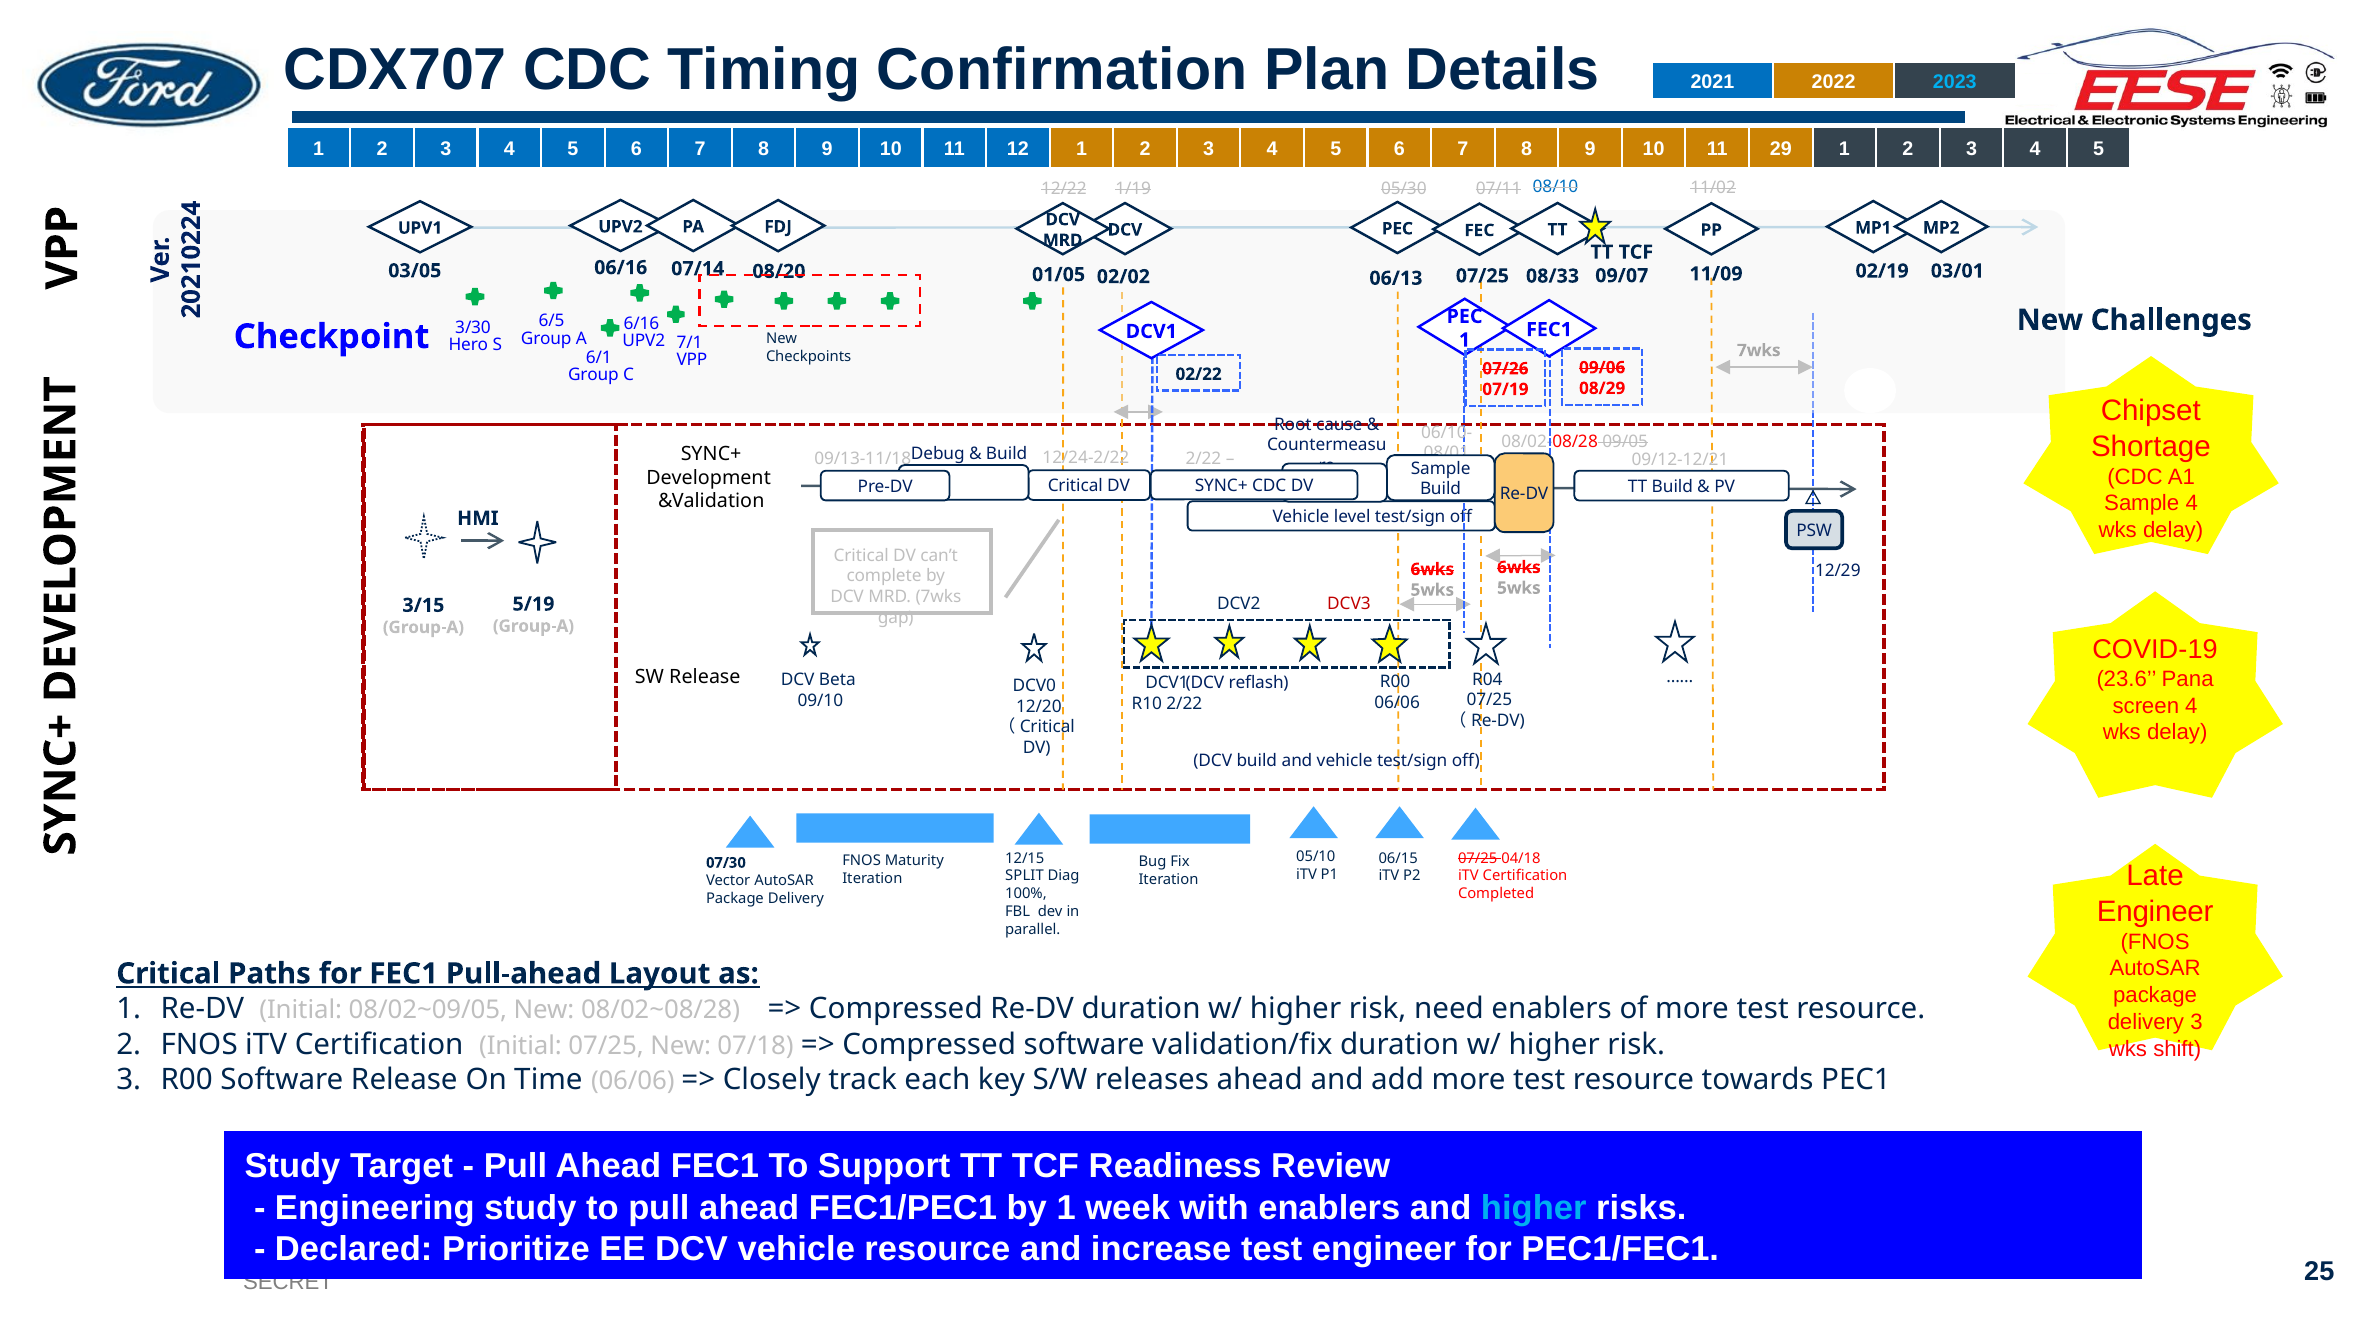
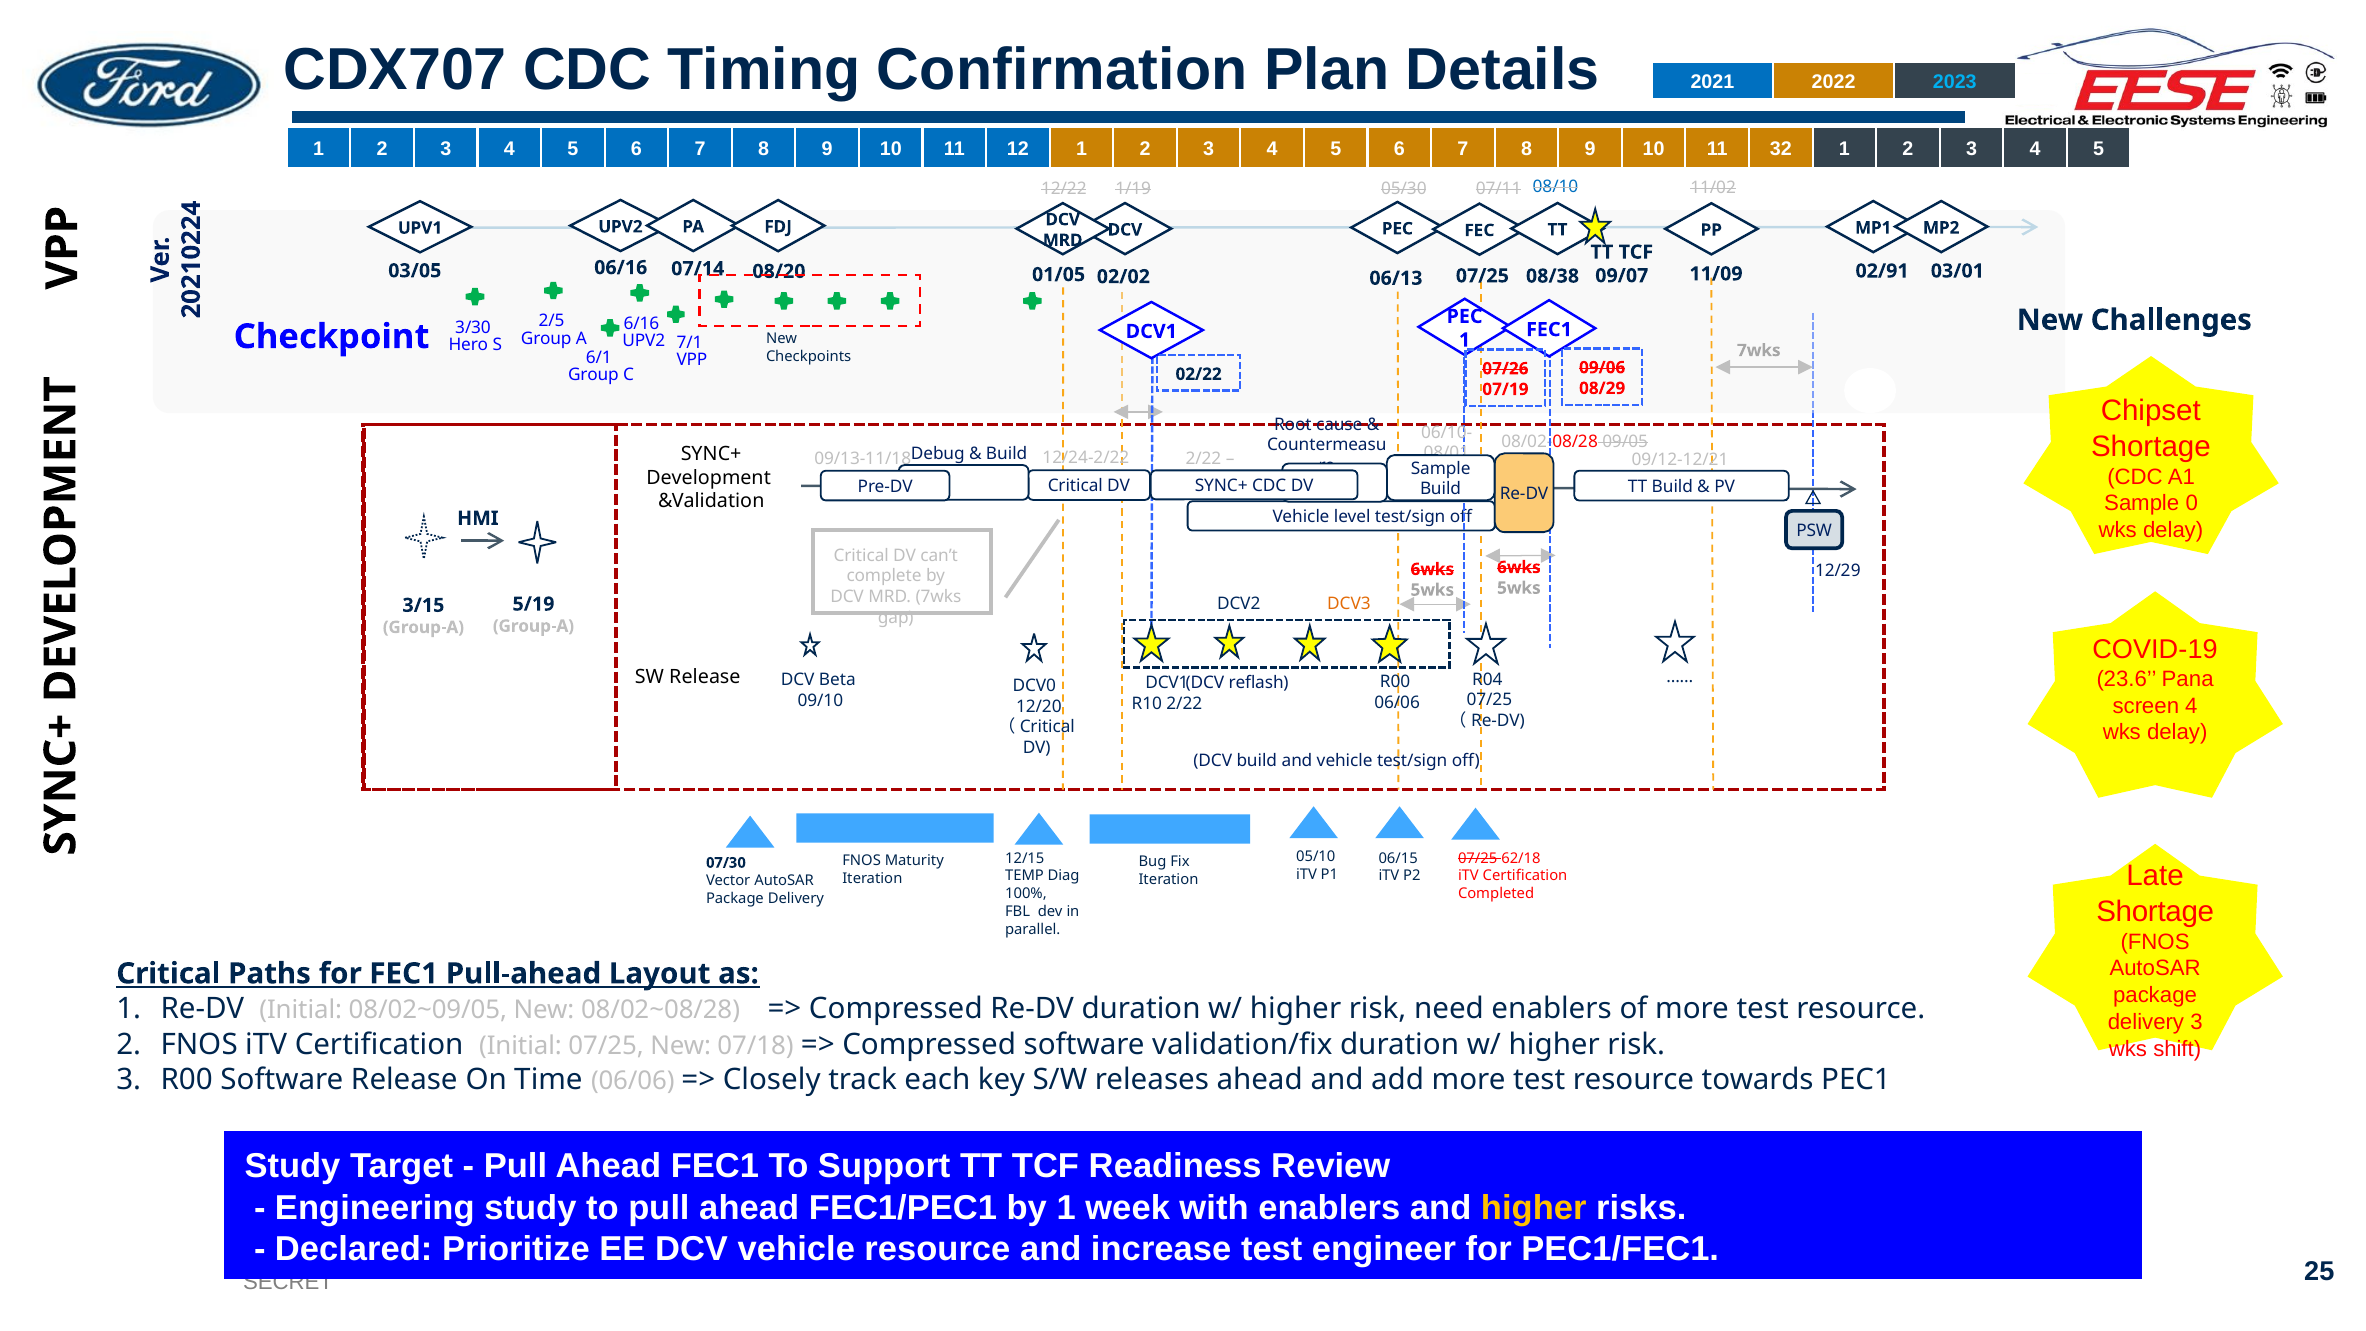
29: 29 -> 32
02/19: 02/19 -> 02/91
08/33: 08/33 -> 08/38
6/5: 6/5 -> 2/5
Sample 4: 4 -> 0
DCV3 colour: red -> orange
04/18: 04/18 -> 62/18
SPLIT: SPLIT -> TEMP
Engineer at (2155, 911): Engineer -> Shortage
higher at (1534, 1208) colour: light blue -> yellow
